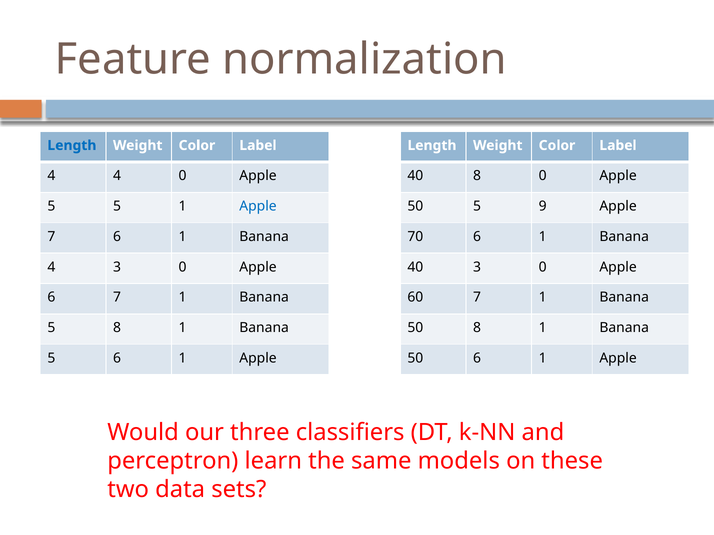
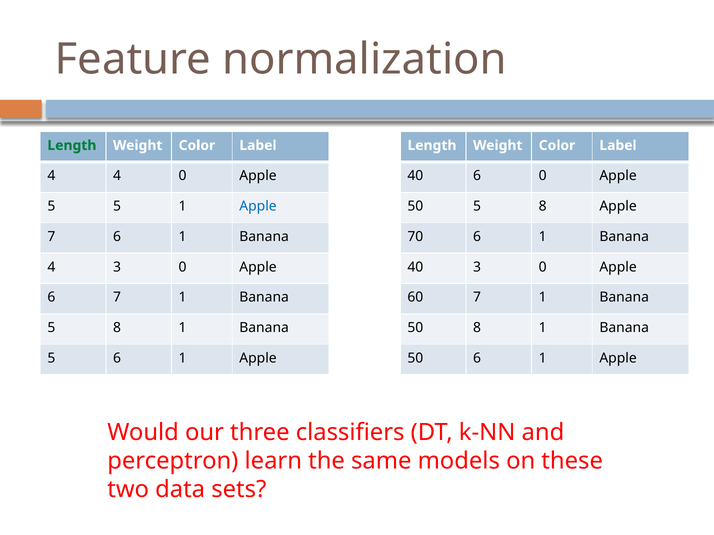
Length at (72, 146) colour: blue -> green
40 8: 8 -> 6
50 5 9: 9 -> 8
